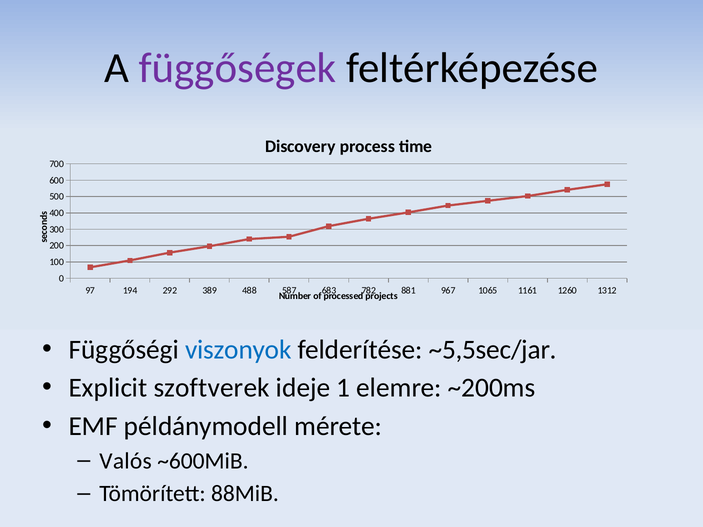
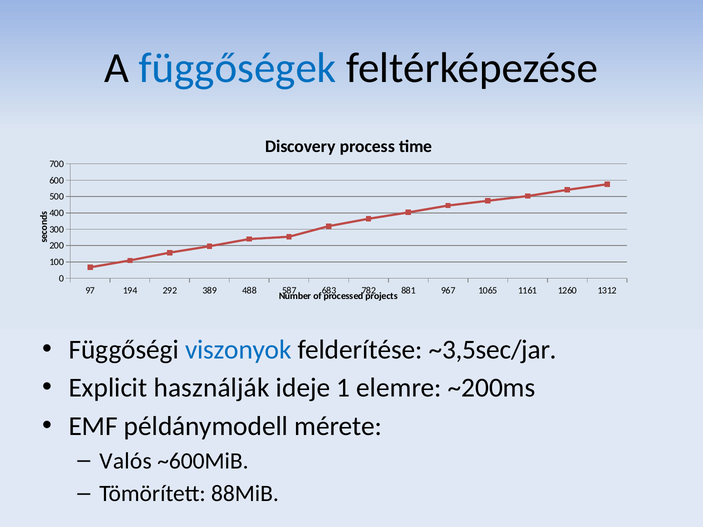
függőségek colour: purple -> blue
~5,5sec/jar: ~5,5sec/jar -> ~3,5sec/jar
szoftverek: szoftverek -> használják
